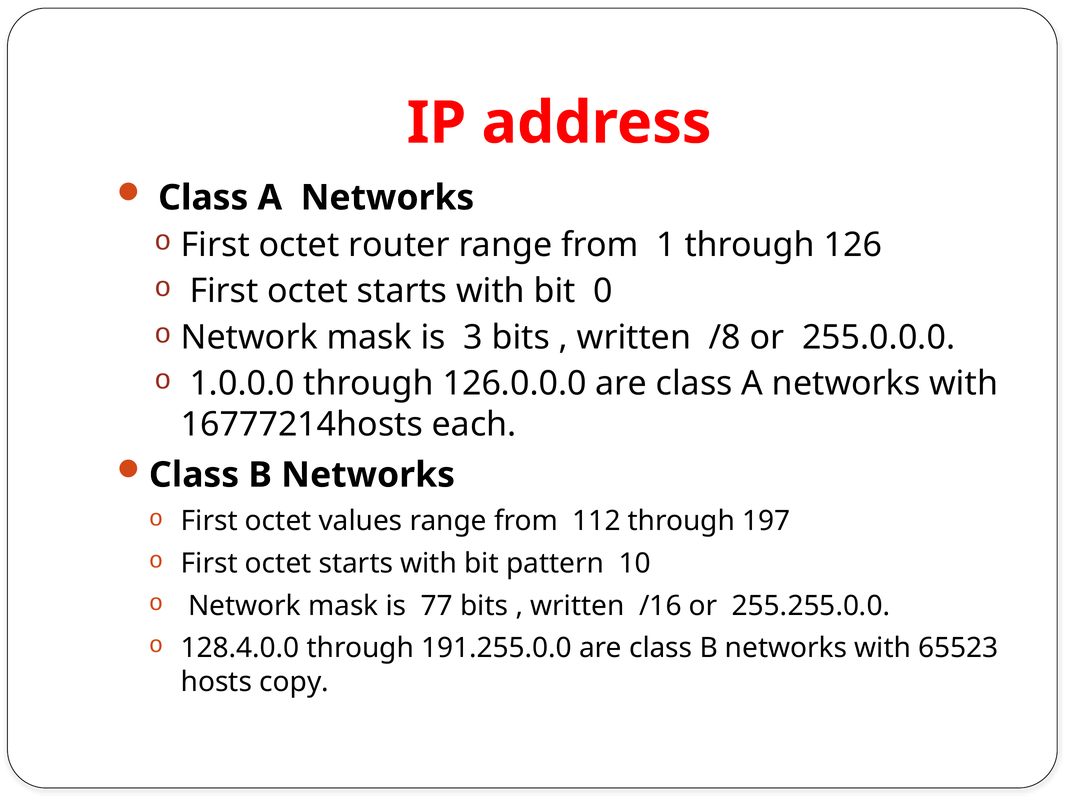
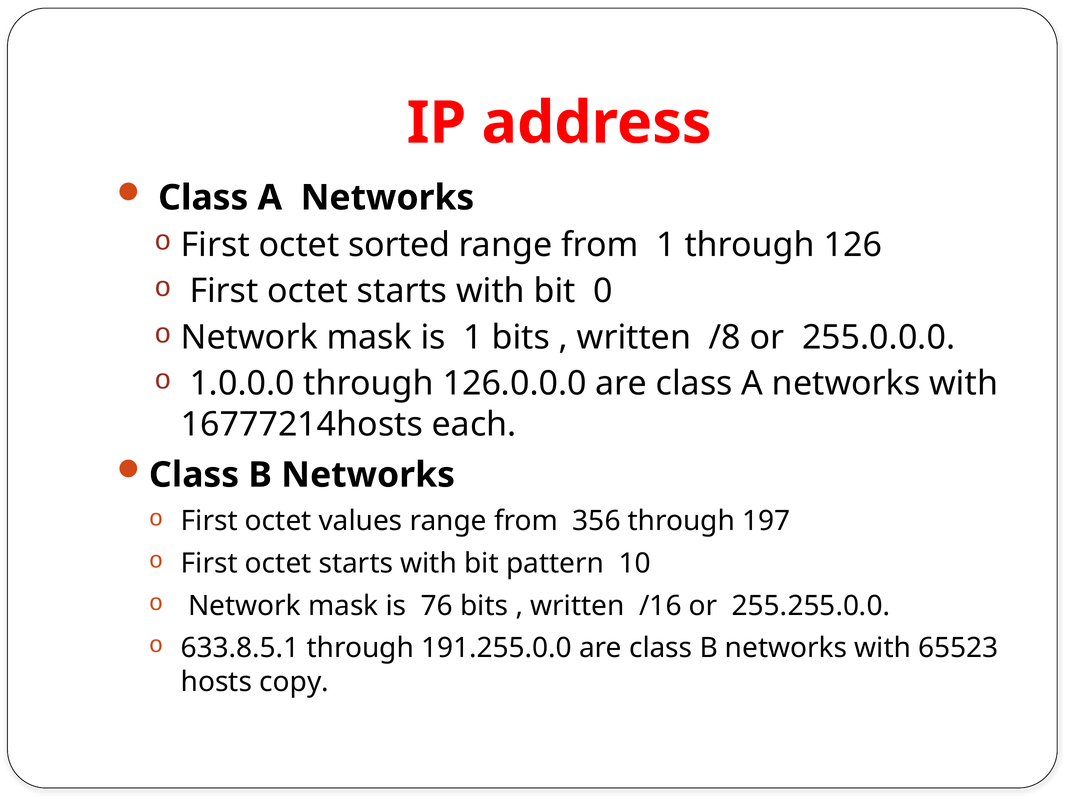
router: router -> sorted
is 3: 3 -> 1
112: 112 -> 356
77: 77 -> 76
128.4.0.0: 128.4.0.0 -> 633.8.5.1
